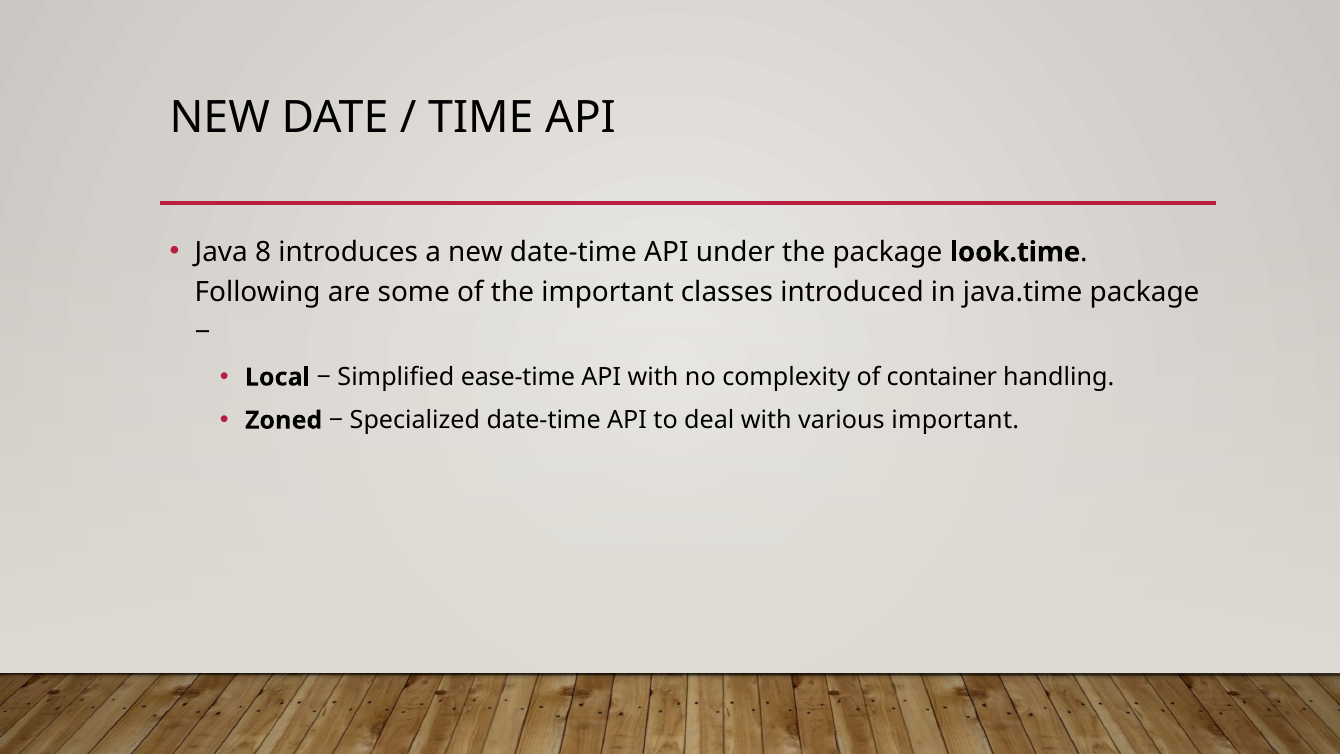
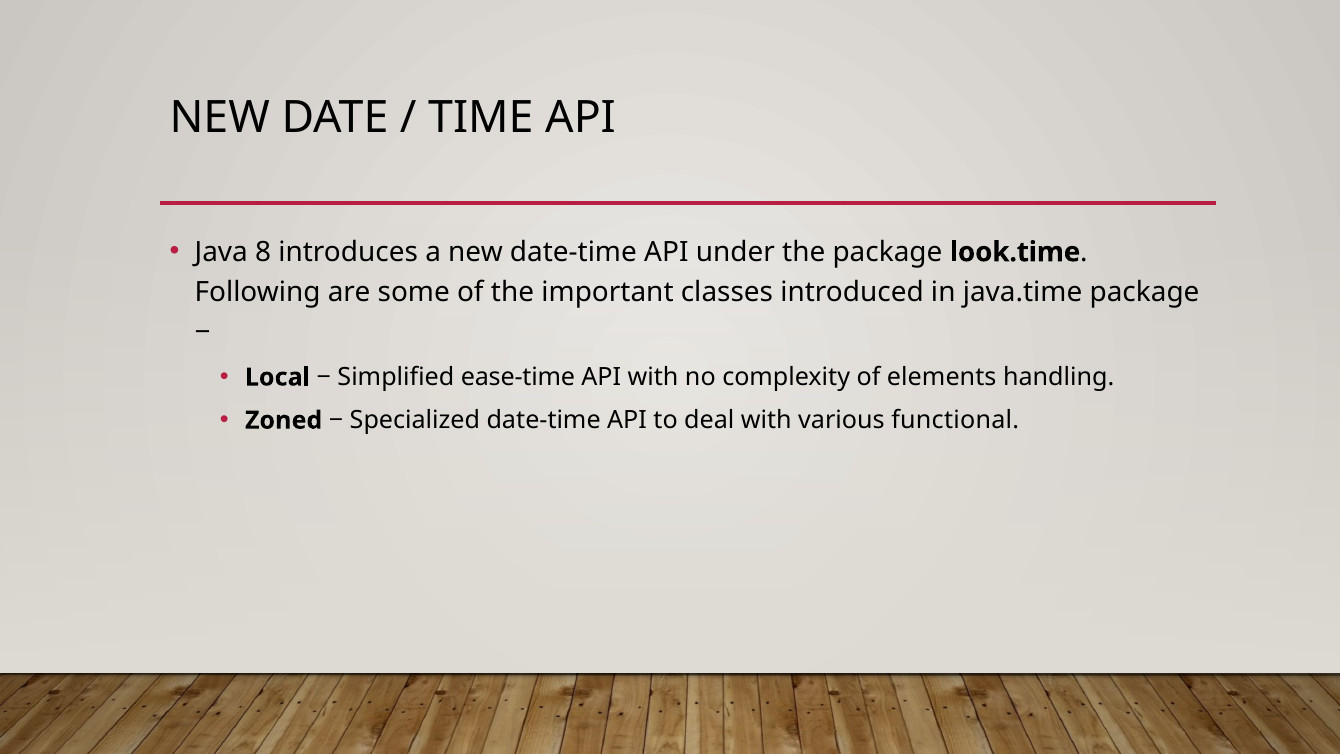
container: container -> elements
various important: important -> functional
